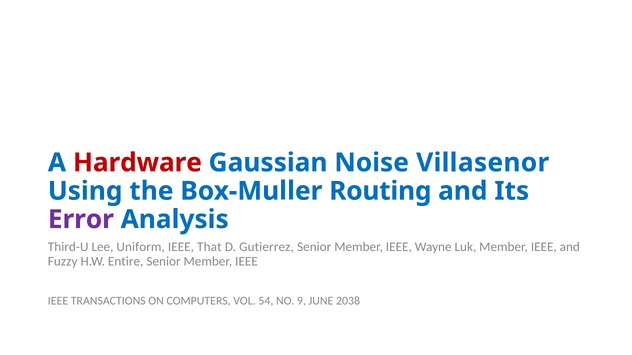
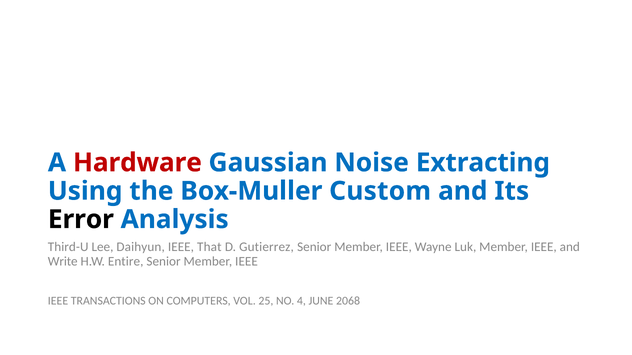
Villasenor: Villasenor -> Extracting
Routing: Routing -> Custom
Error colour: purple -> black
Uniform: Uniform -> Daihyun
Fuzzy: Fuzzy -> Write
54: 54 -> 25
9: 9 -> 4
2038: 2038 -> 2068
